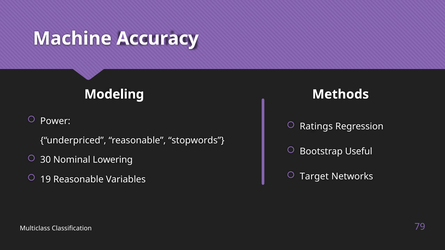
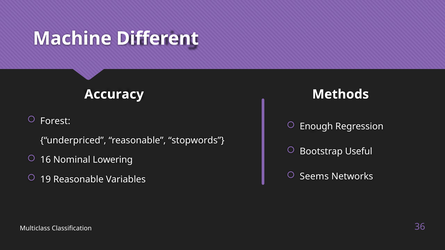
Accuracy: Accuracy -> Different
Modeling: Modeling -> Accuracy
Power: Power -> Forest
Ratings: Ratings -> Enough
30: 30 -> 16
Target: Target -> Seems
79: 79 -> 36
